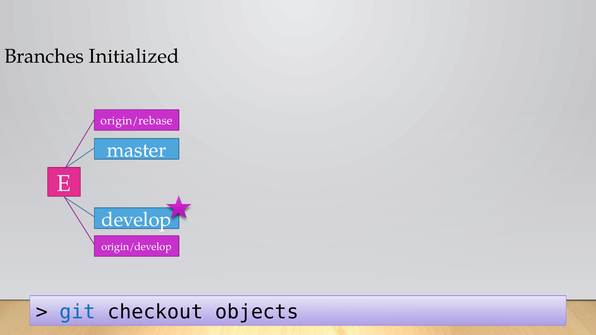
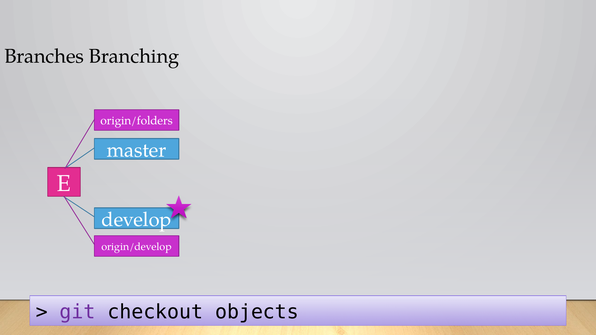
Initialized: Initialized -> Branching
origin/rebase: origin/rebase -> origin/folders
git colour: blue -> purple
